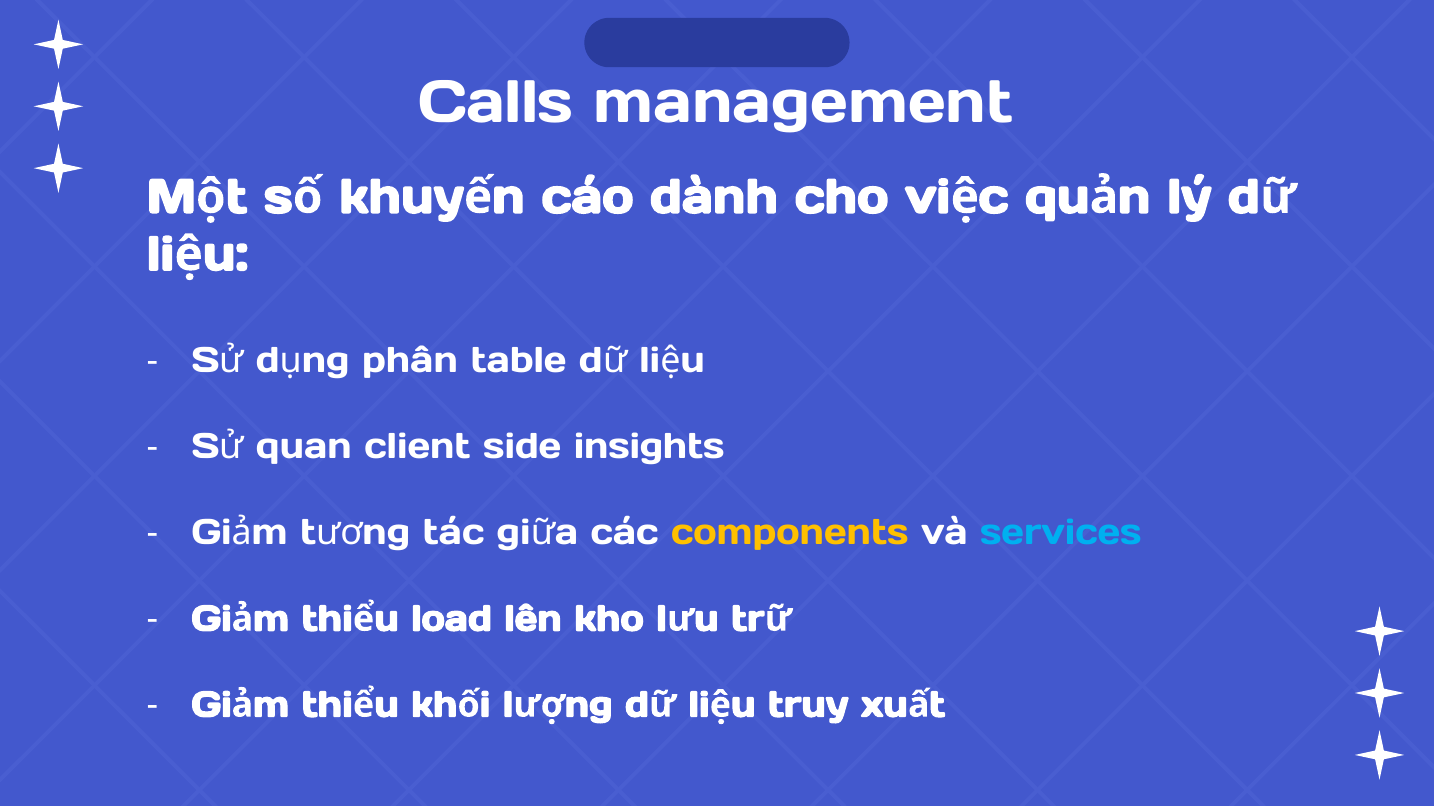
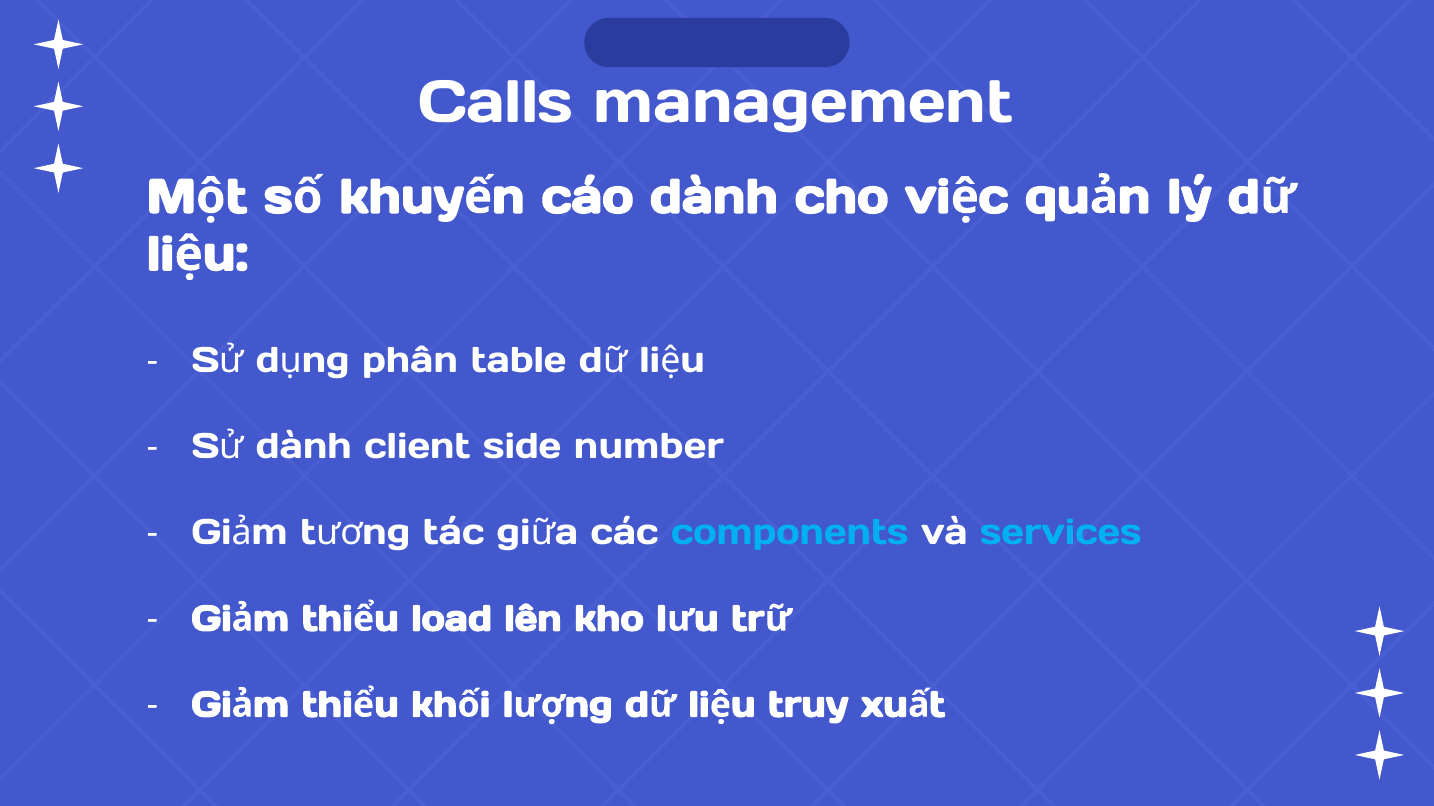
quan at (304, 447): quan -> dành
insights: insights -> number
components colour: yellow -> light blue
